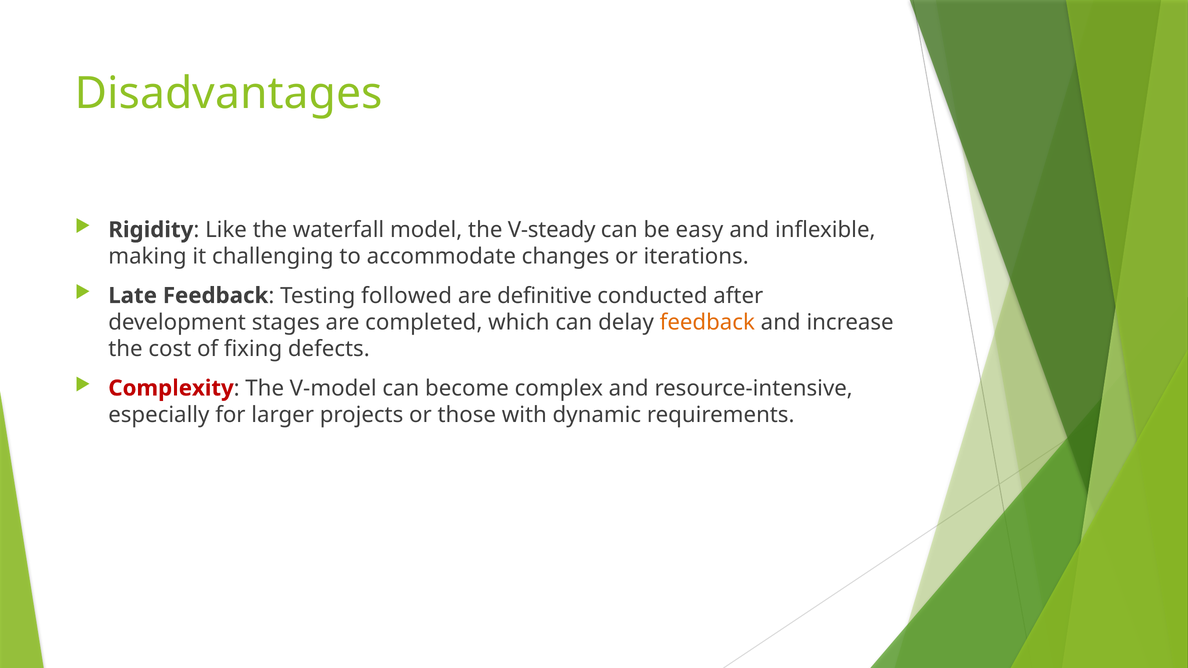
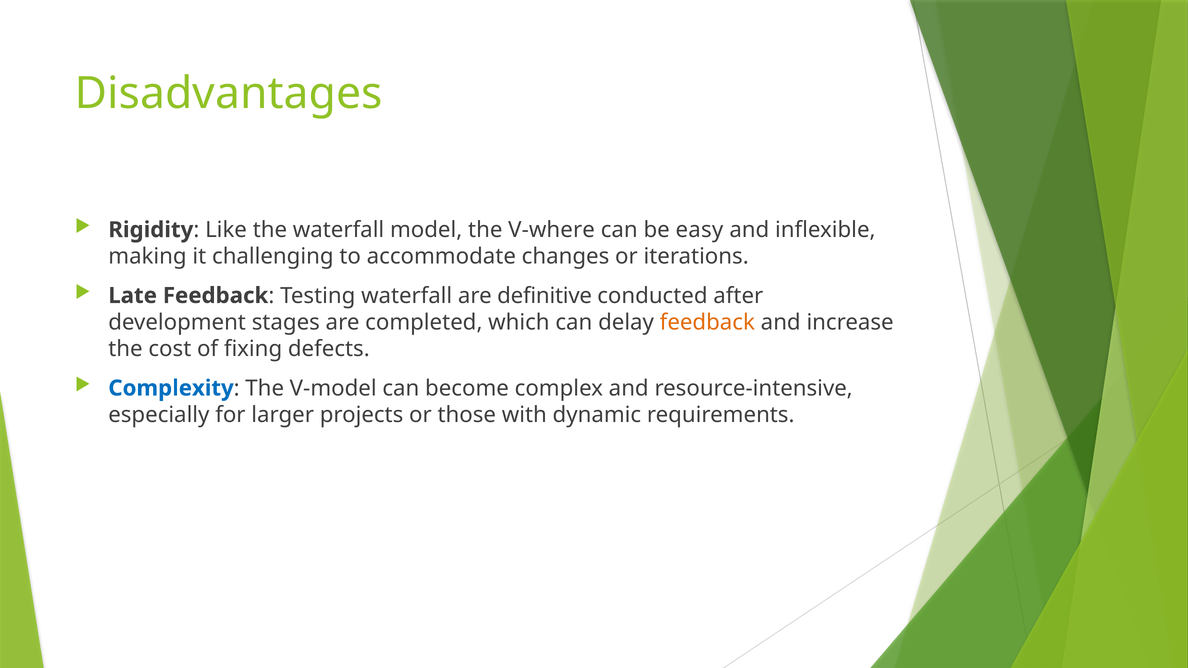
V-steady: V-steady -> V-where
Testing followed: followed -> waterfall
Complexity colour: red -> blue
